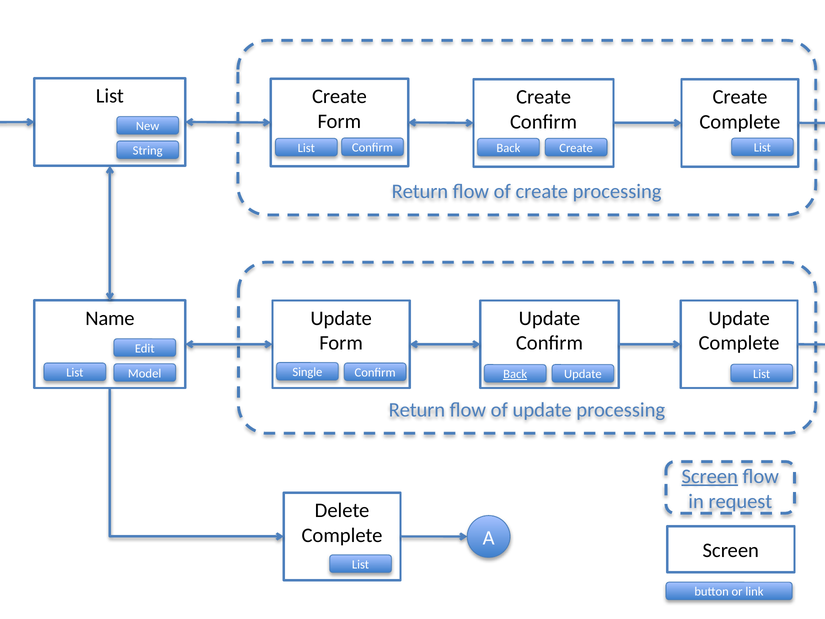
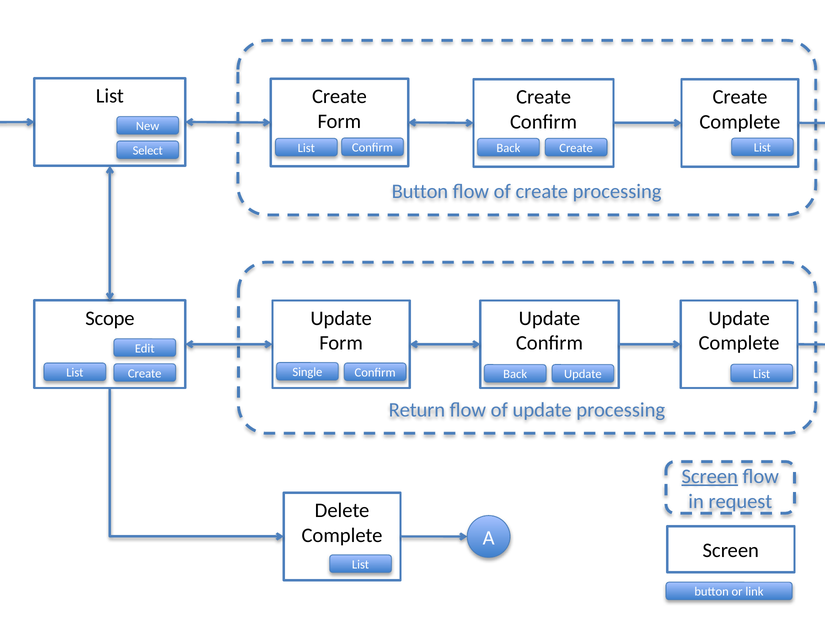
String: String -> Select
Return at (420, 191): Return -> Button
Name: Name -> Scope
Model at (145, 373): Model -> Create
Back at (515, 374) underline: present -> none
